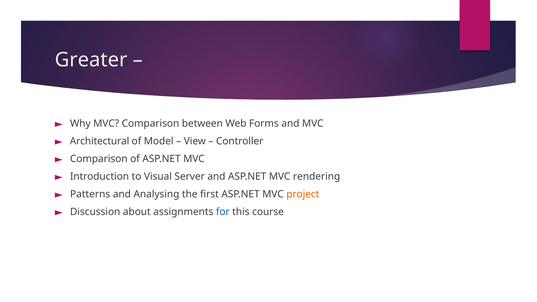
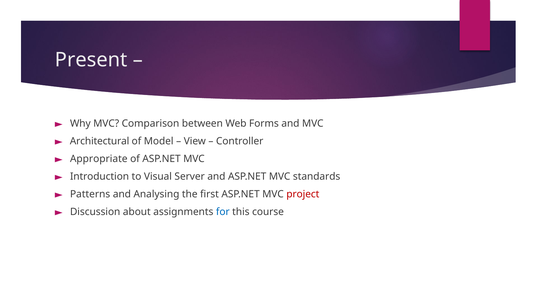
Greater: Greater -> Present
Comparison at (99, 159): Comparison -> Appropriate
rendering: rendering -> standards
project colour: orange -> red
